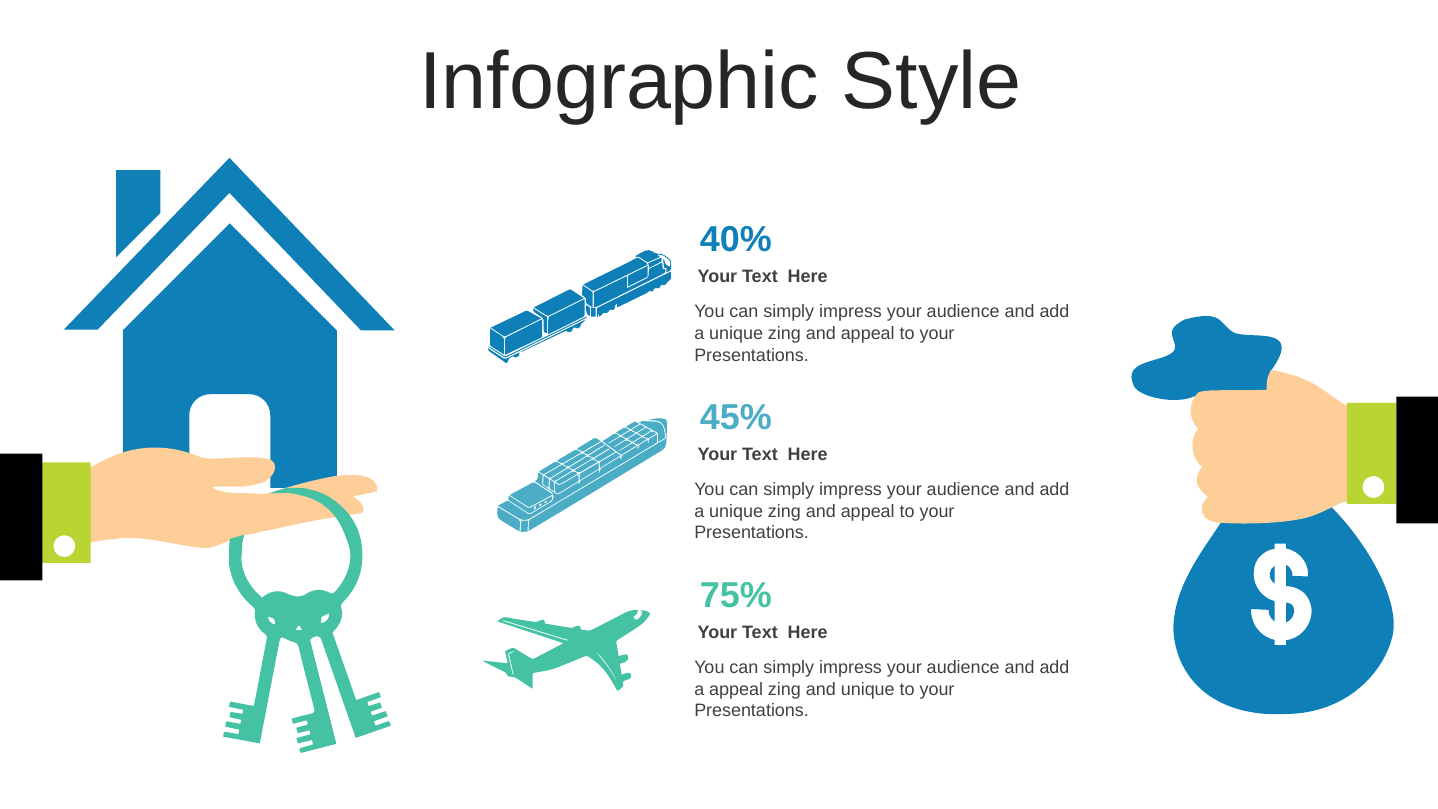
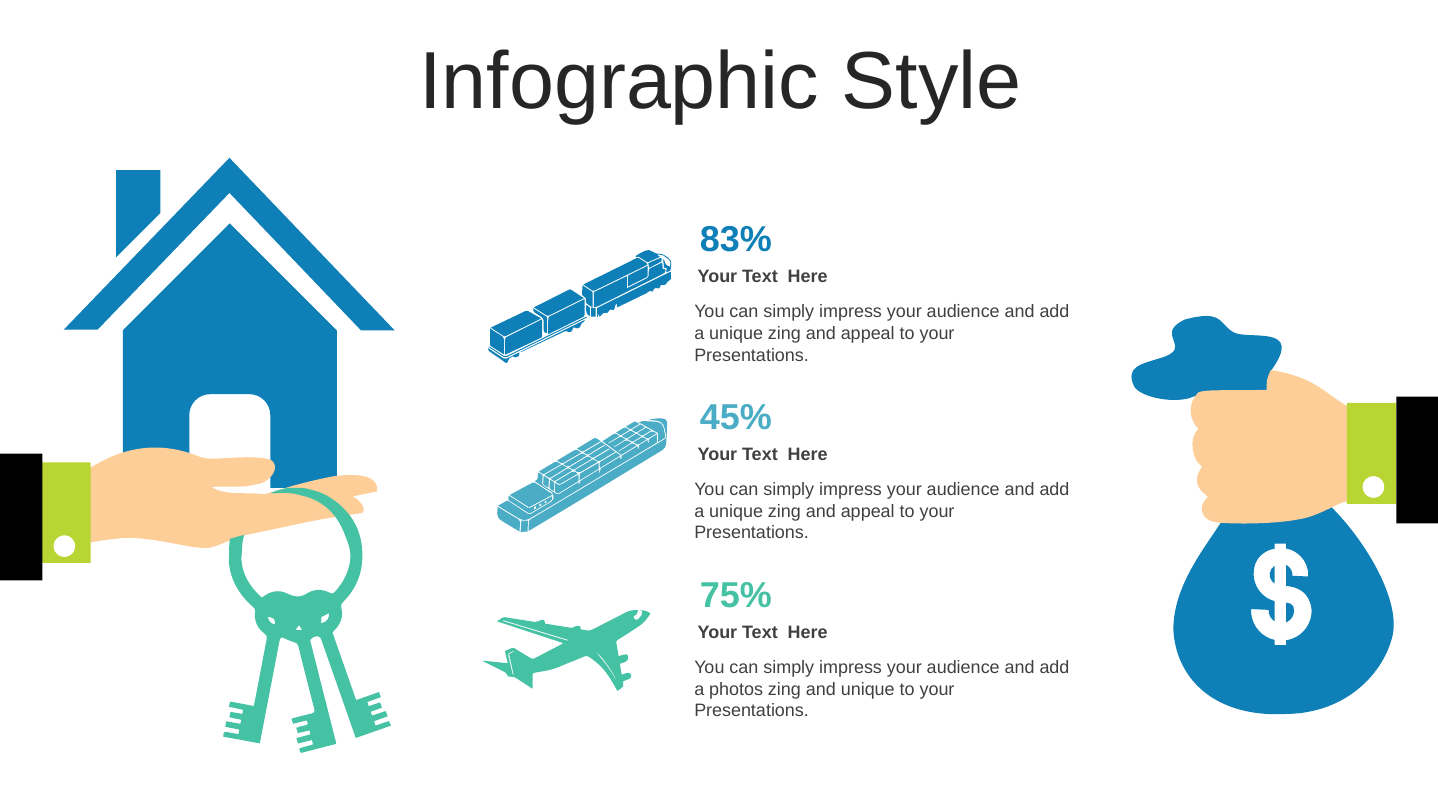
40%: 40% -> 83%
a appeal: appeal -> photos
